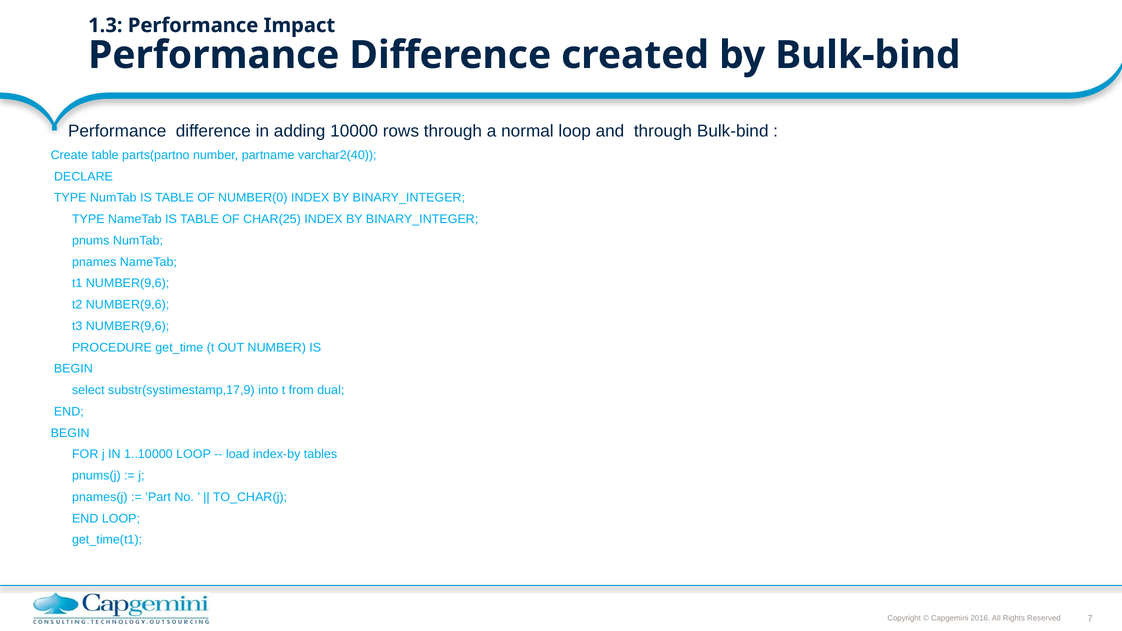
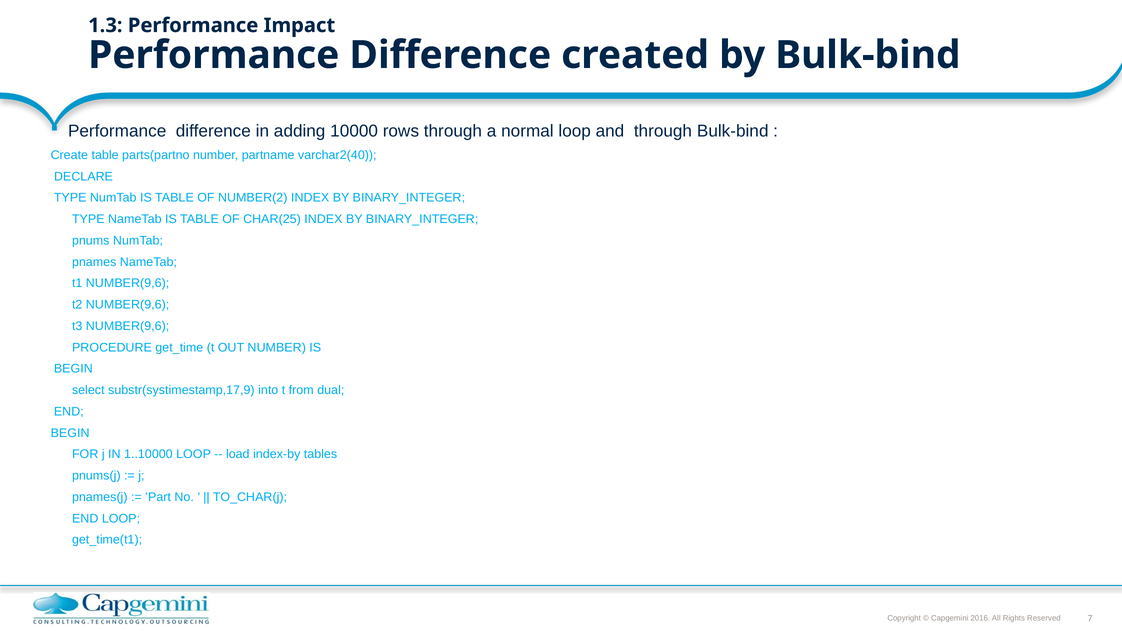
NUMBER(0: NUMBER(0 -> NUMBER(2
